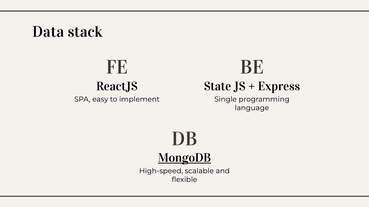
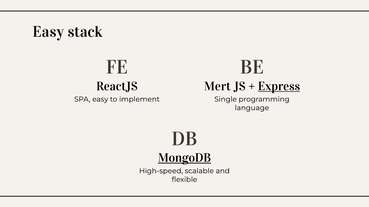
Data at (48, 32): Data -> Easy
State: State -> Mert
Express underline: none -> present
